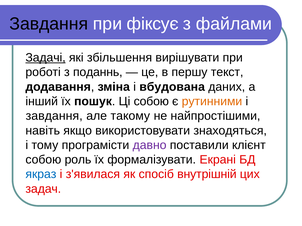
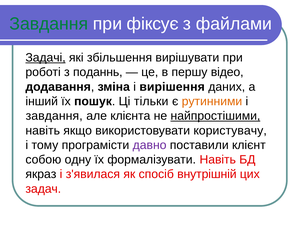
Завдання at (49, 24) colour: black -> green
текст: текст -> відео
вбудована: вбудована -> вирішення
Ці собою: собою -> тільки
такому: такому -> клієнта
найпростішими underline: none -> present
знаходяться: знаходяться -> користувачу
роль: роль -> одну
формалізувати Екрані: Екрані -> Навіть
якраз colour: blue -> black
